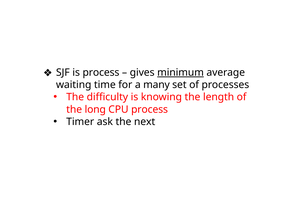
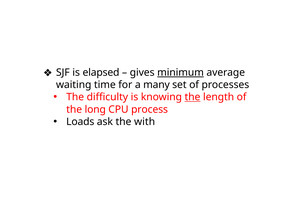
is process: process -> elapsed
the at (193, 97) underline: none -> present
Timer: Timer -> Loads
next: next -> with
